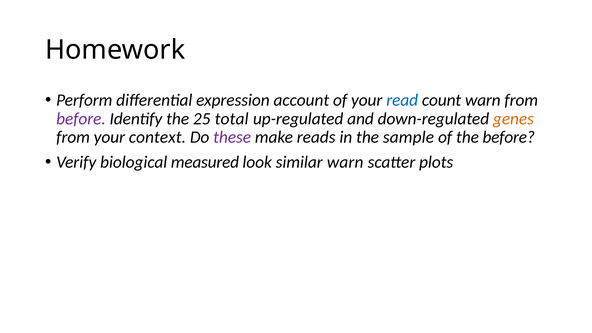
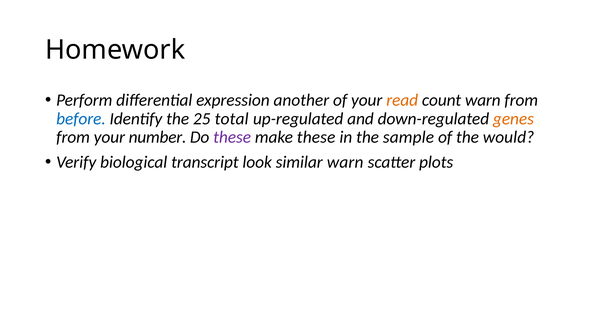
account: account -> another
read colour: blue -> orange
before at (81, 119) colour: purple -> blue
context: context -> number
make reads: reads -> these
the before: before -> would
measured: measured -> transcript
